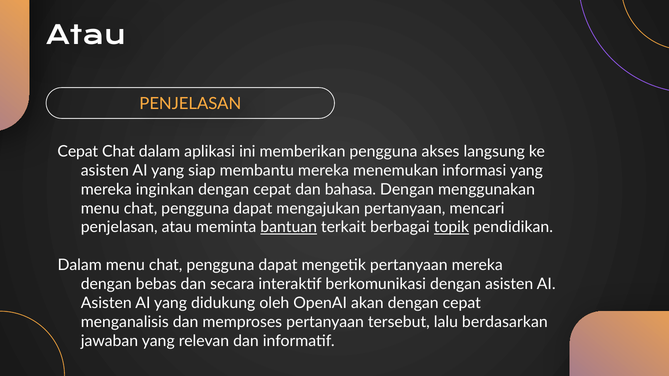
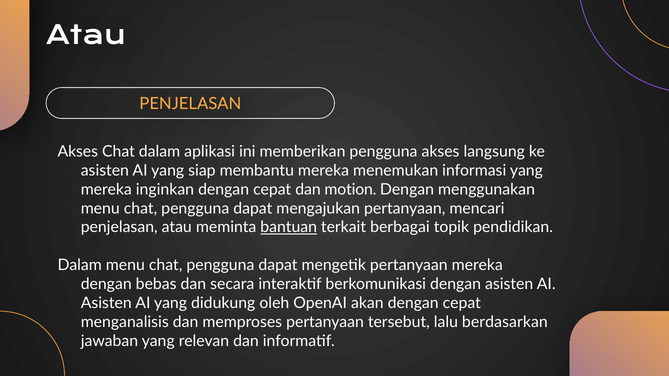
Cepat at (78, 152): Cepat -> Akses
bahasa: bahasa -> motion
topik underline: present -> none
